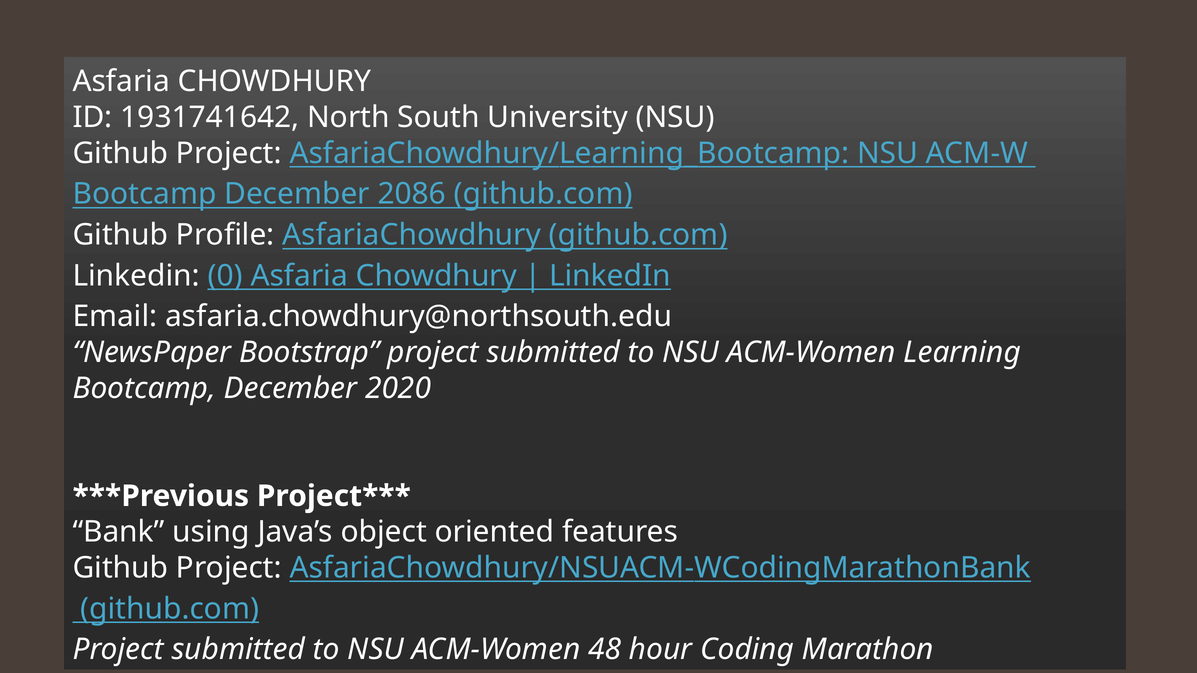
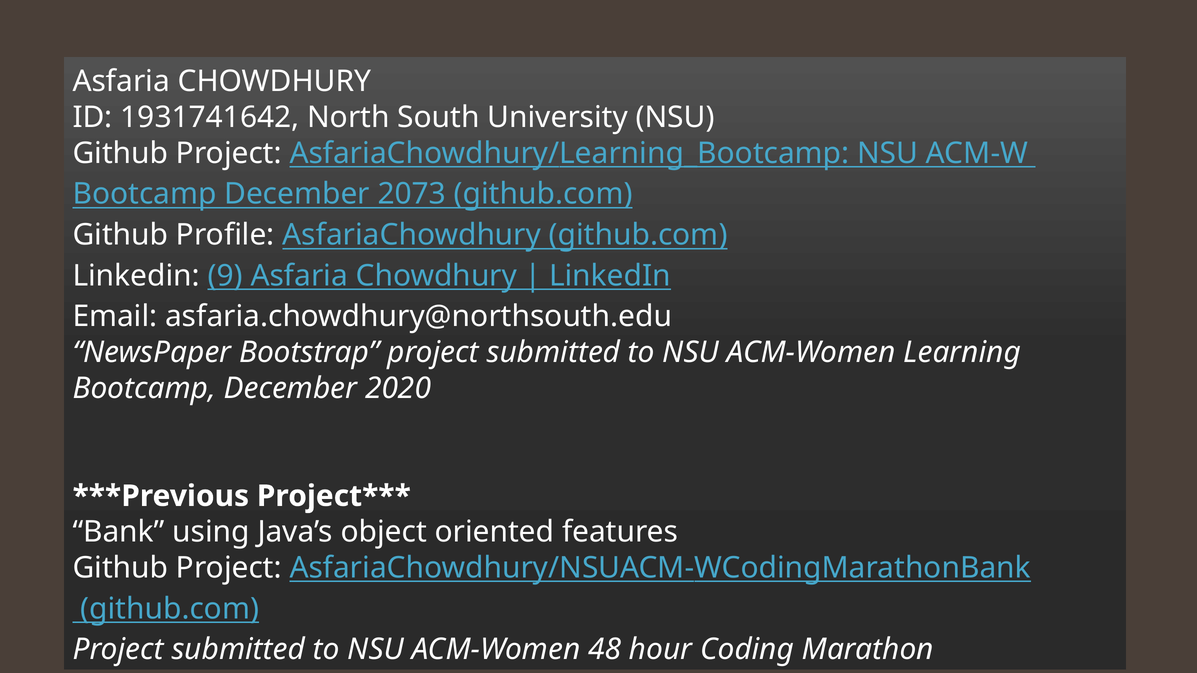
2086: 2086 -> 2073
0: 0 -> 9
